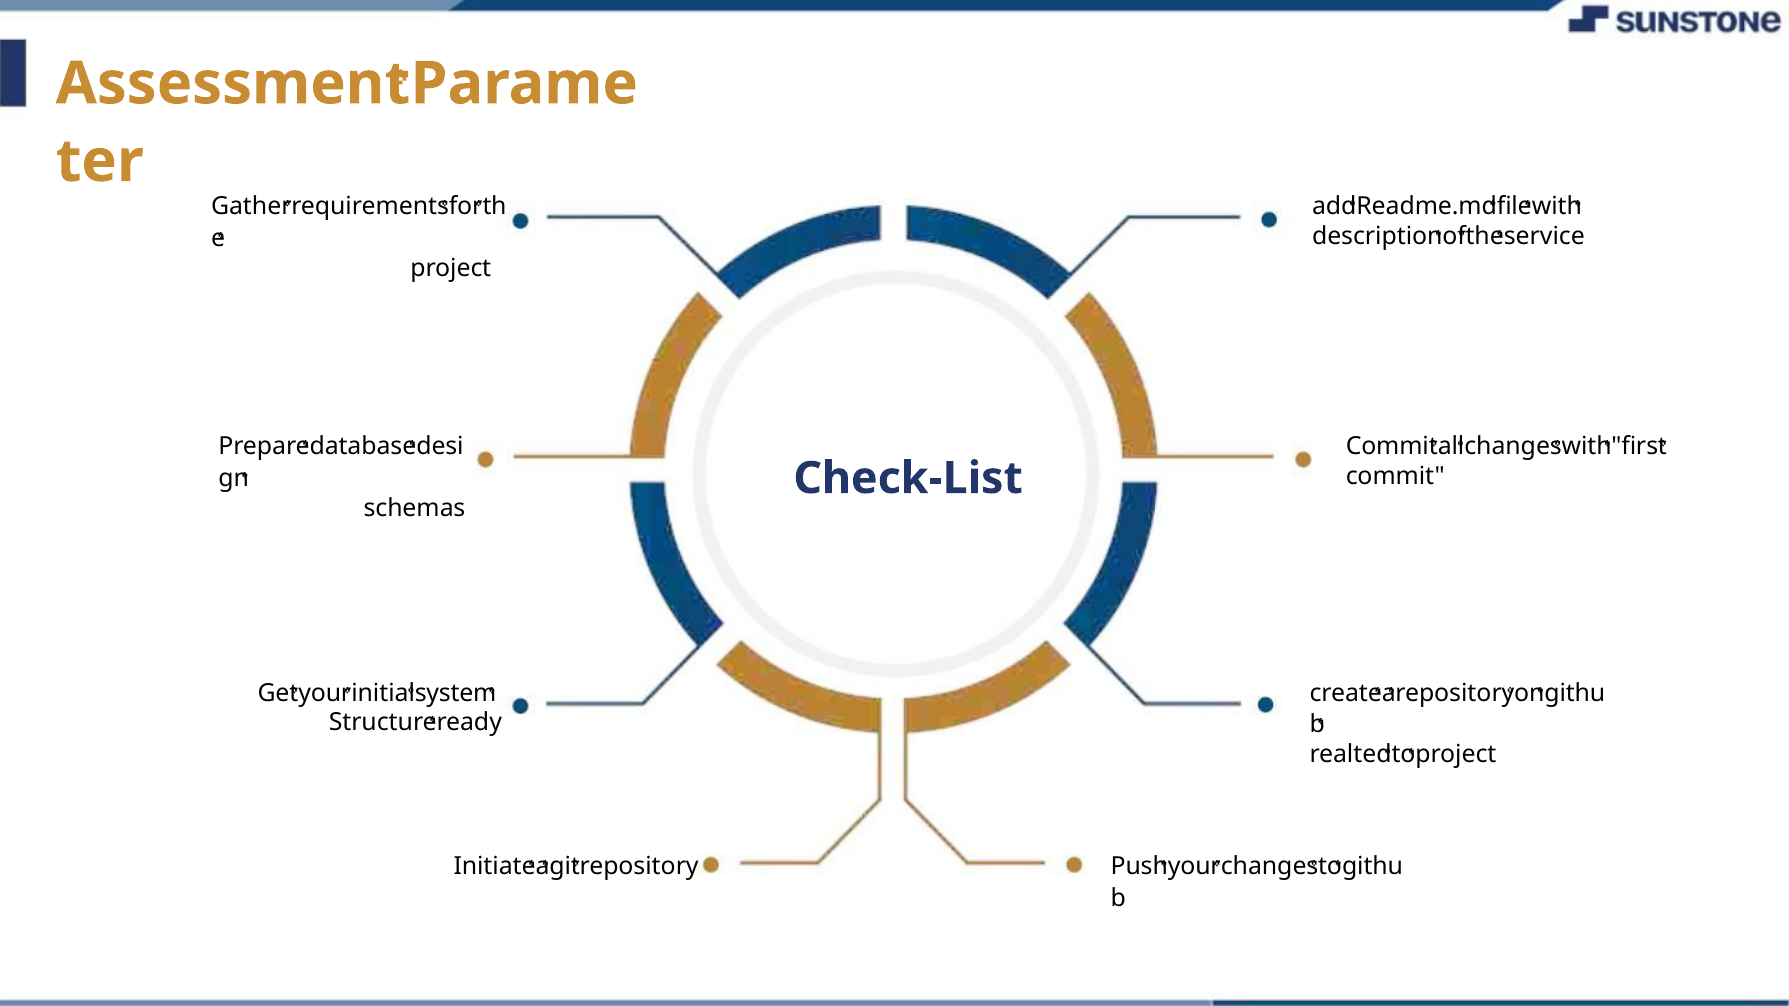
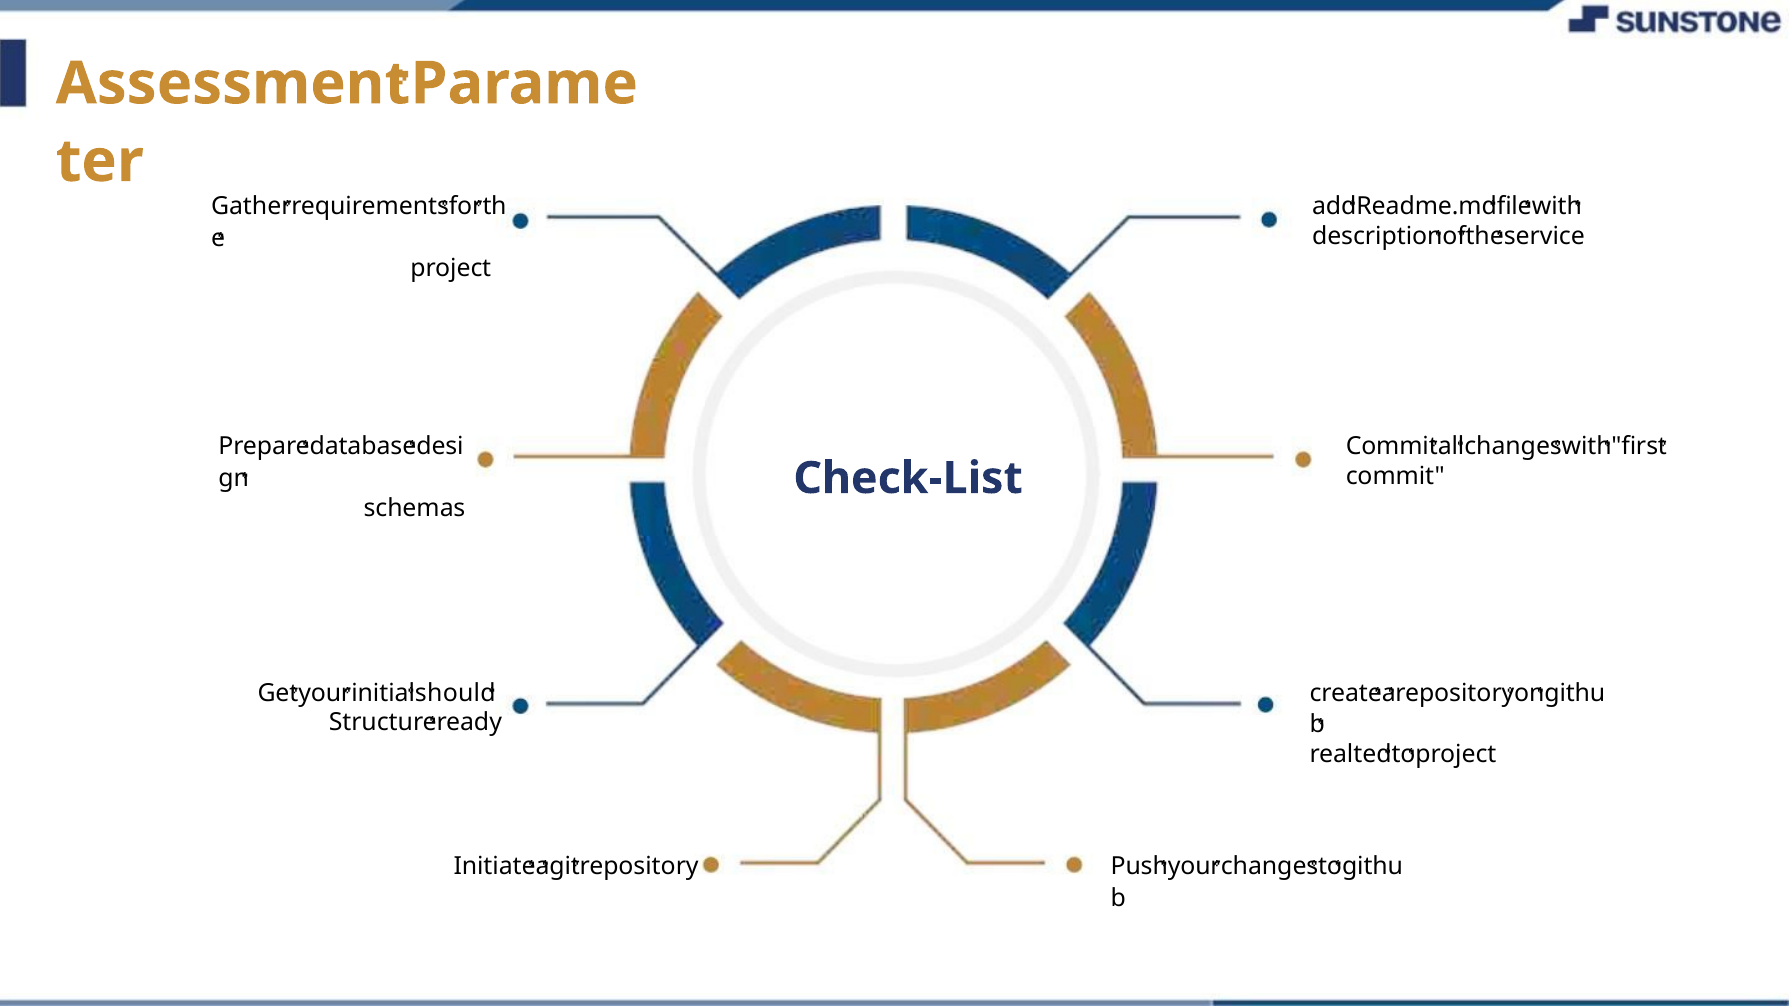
system: system -> should
